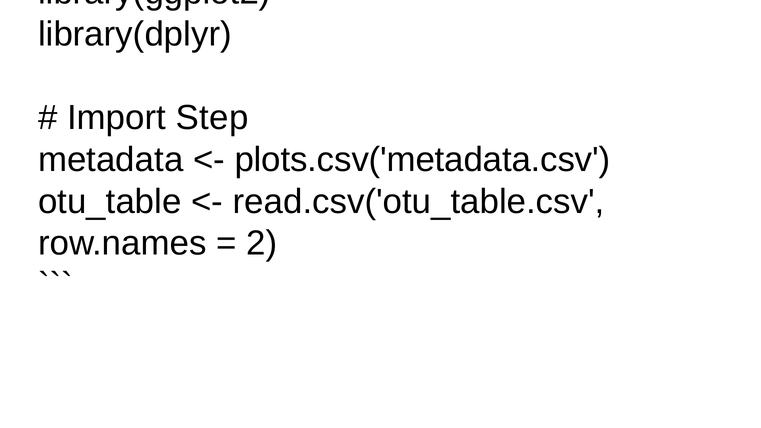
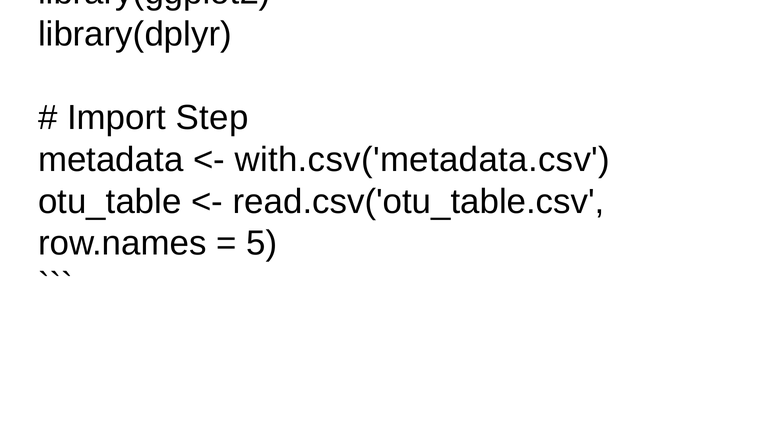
plots.csv('metadata.csv: plots.csv('metadata.csv -> with.csv('metadata.csv
2: 2 -> 5
